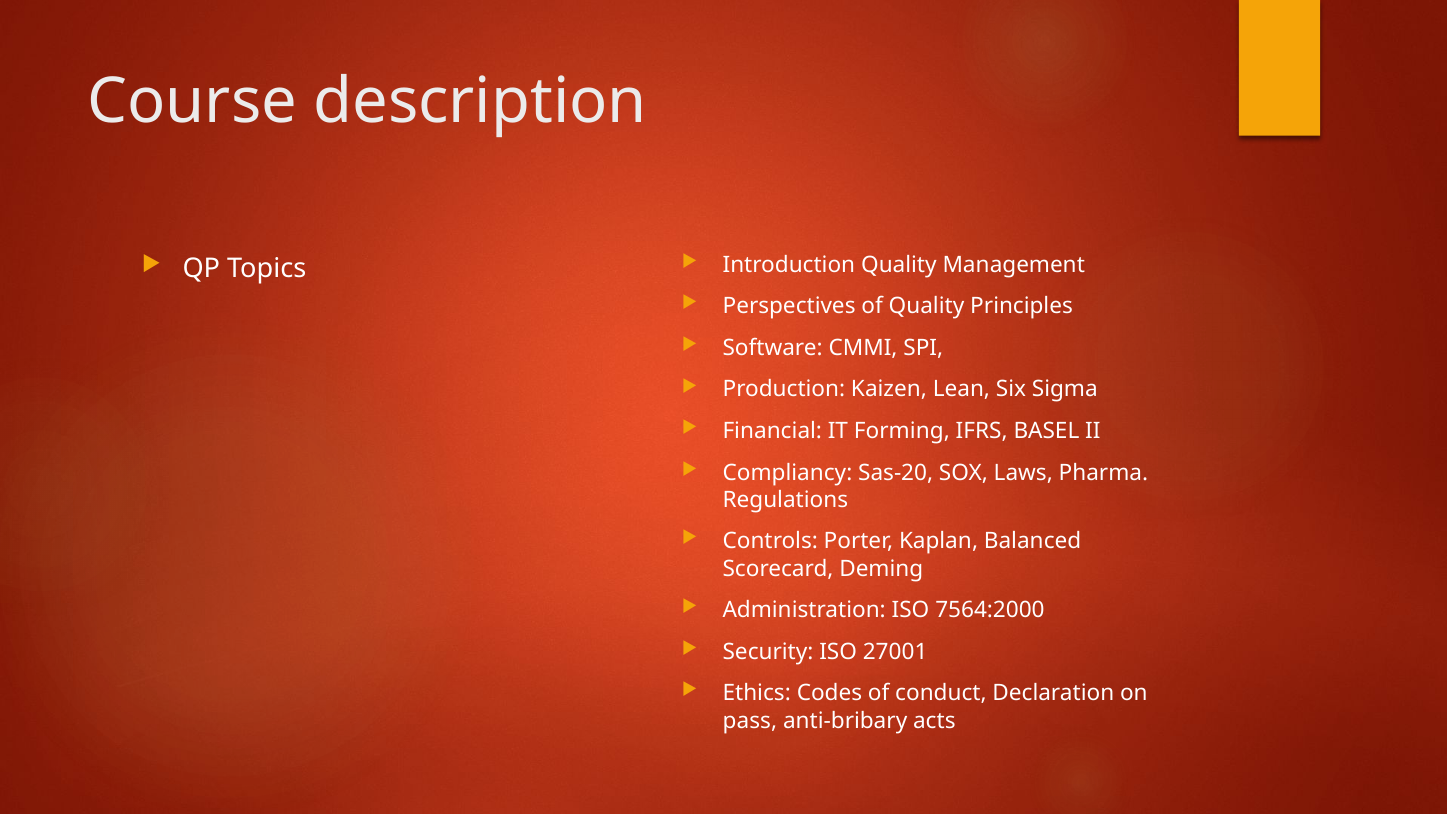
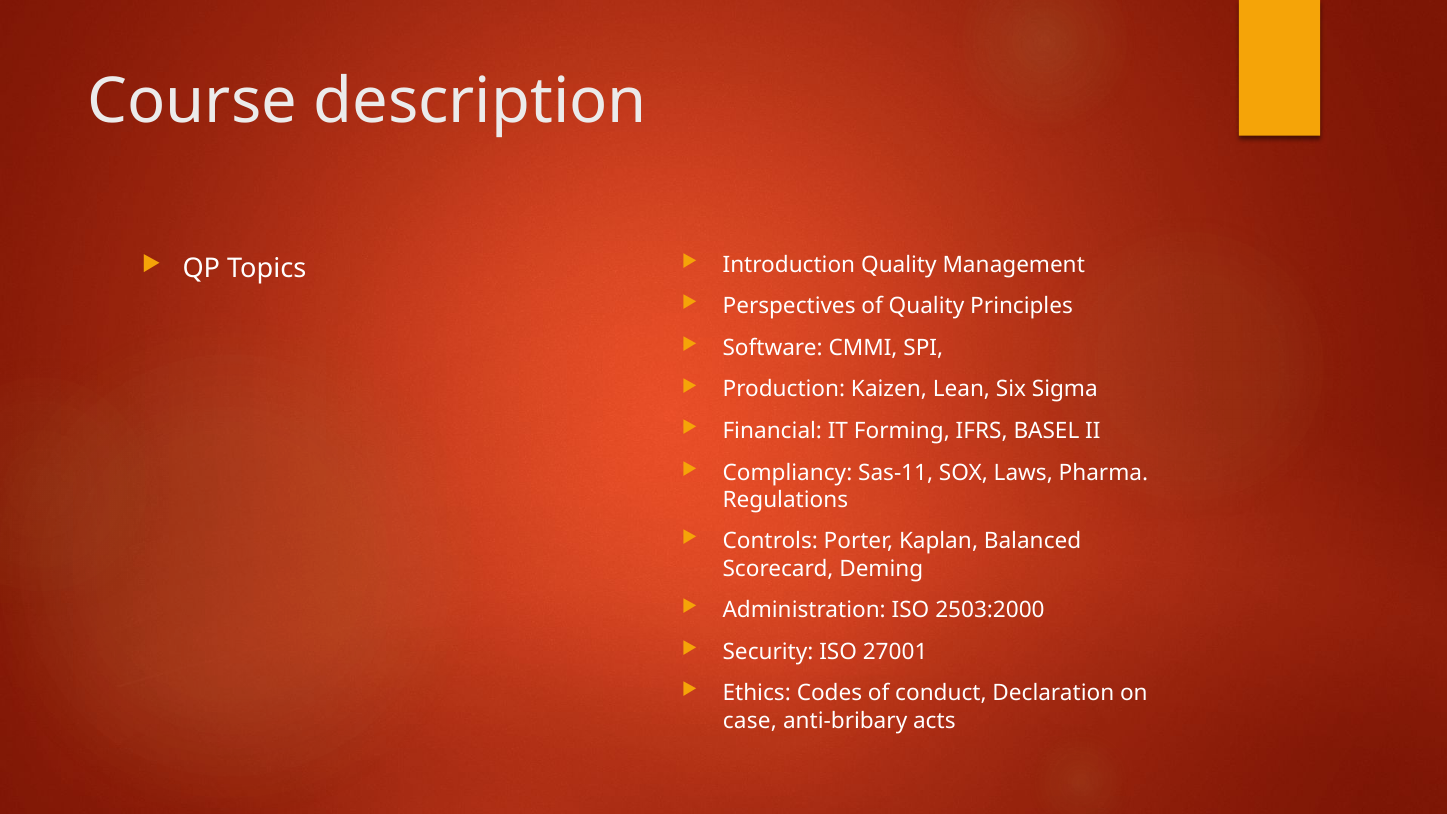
Sas-20: Sas-20 -> Sas-11
7564:2000: 7564:2000 -> 2503:2000
pass: pass -> case
